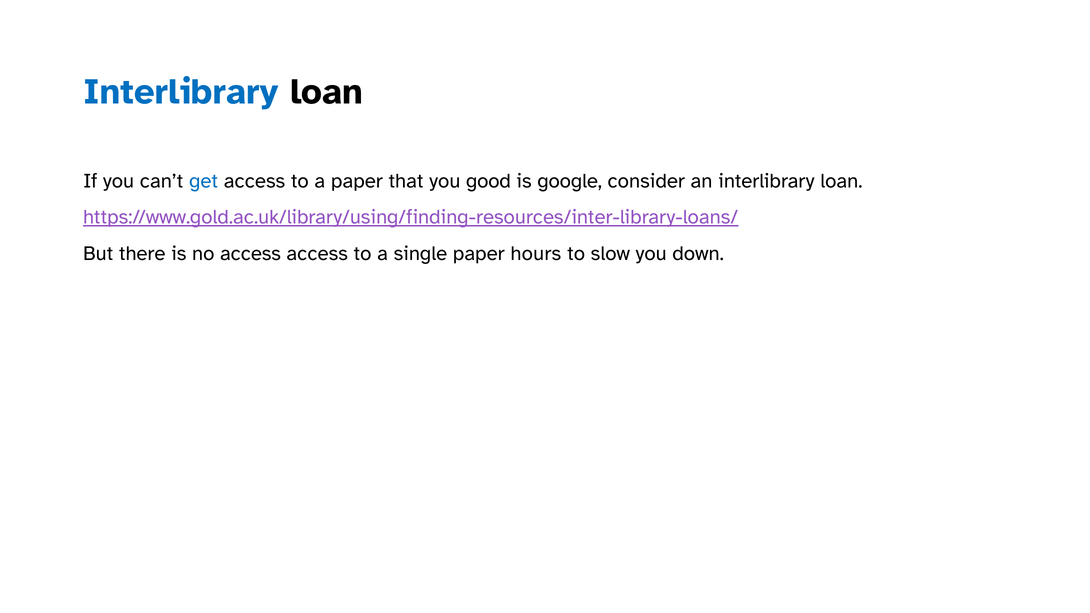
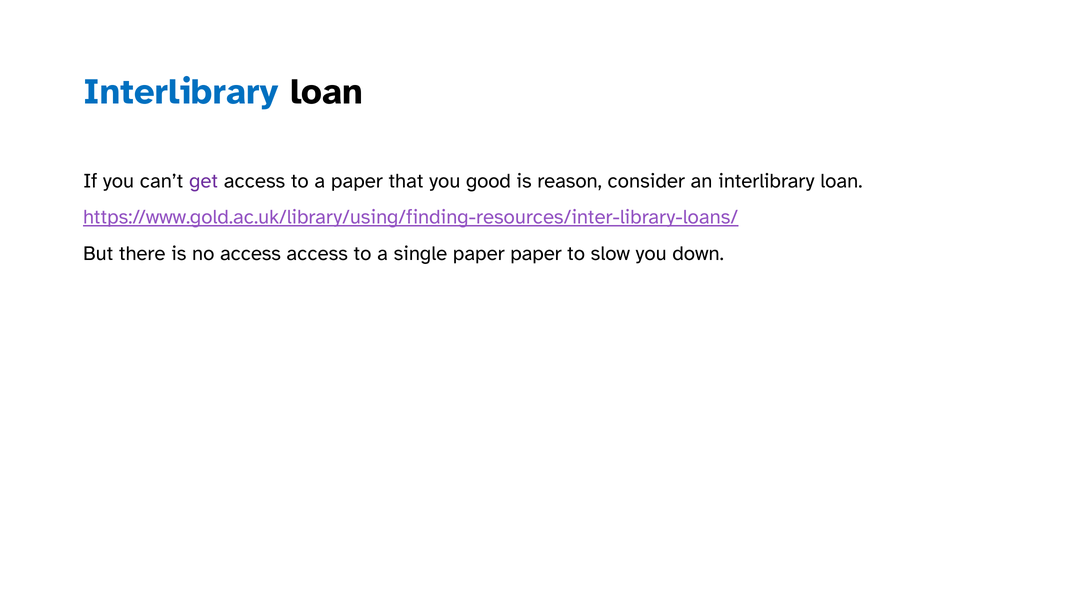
get colour: blue -> purple
google: google -> reason
paper hours: hours -> paper
